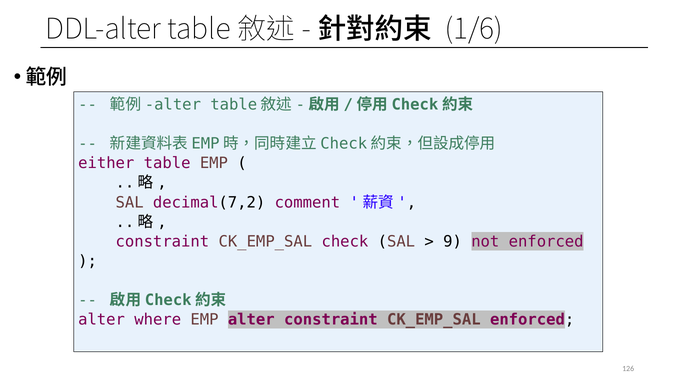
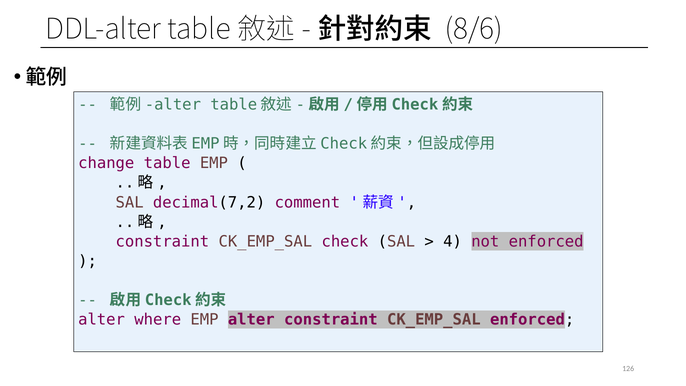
1/6: 1/6 -> 8/6
either: either -> change
9: 9 -> 4
